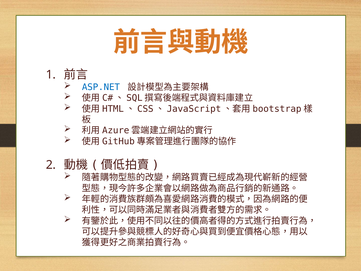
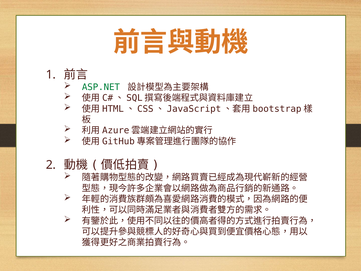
ASP.NET colour: blue -> green
